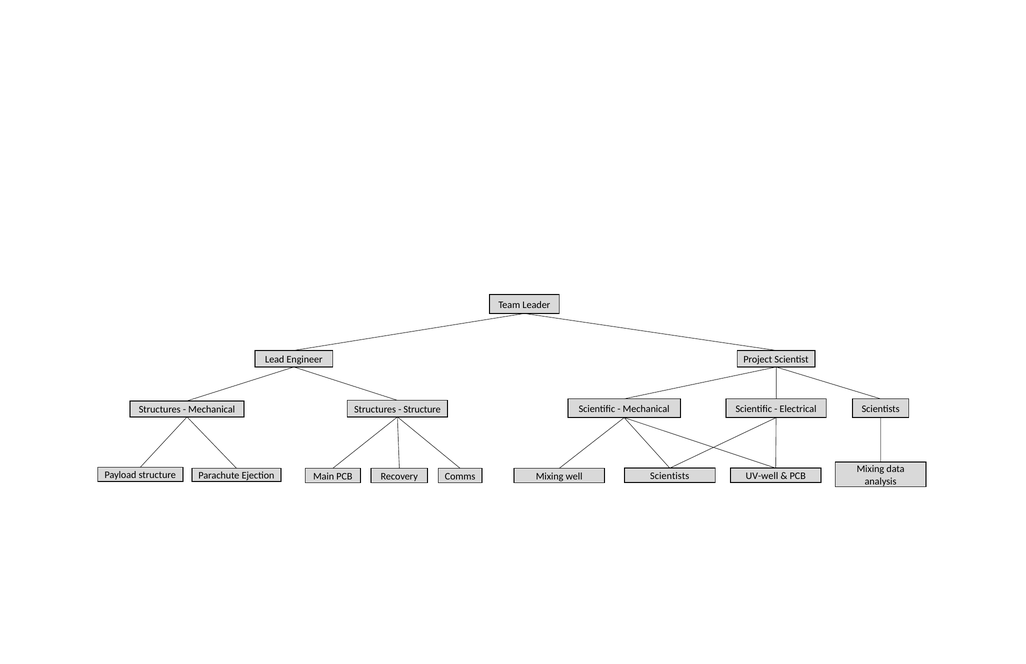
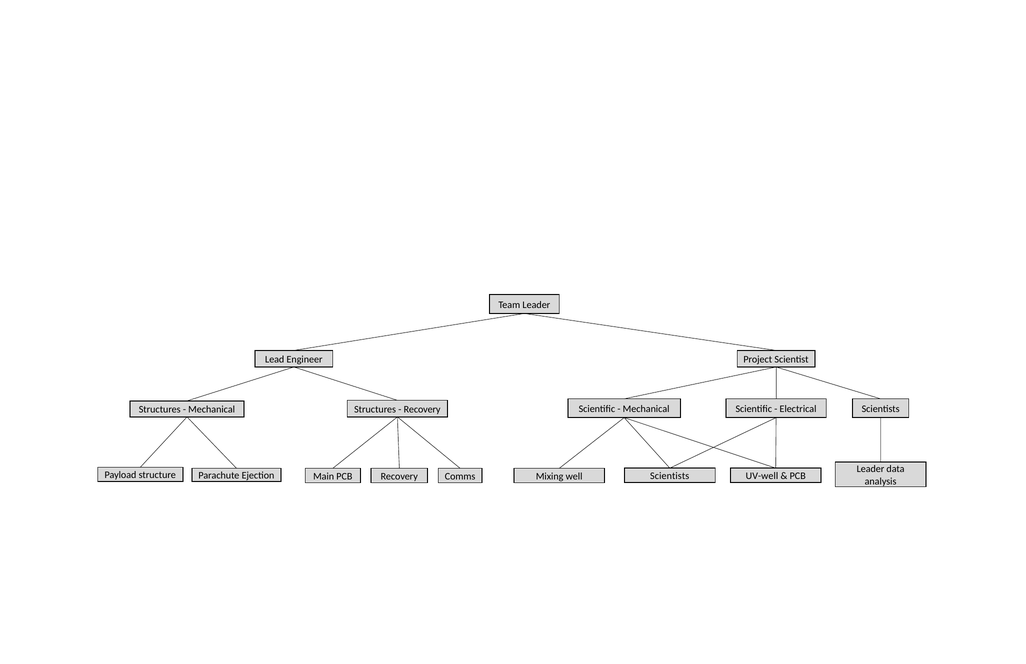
Structure at (422, 409): Structure -> Recovery
Mixing at (870, 469): Mixing -> Leader
